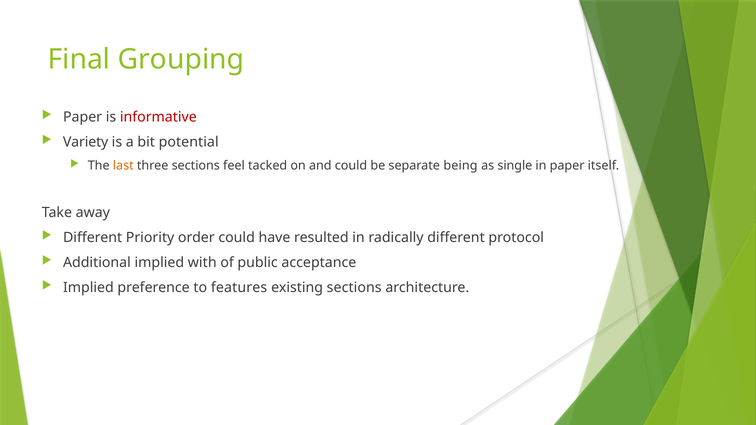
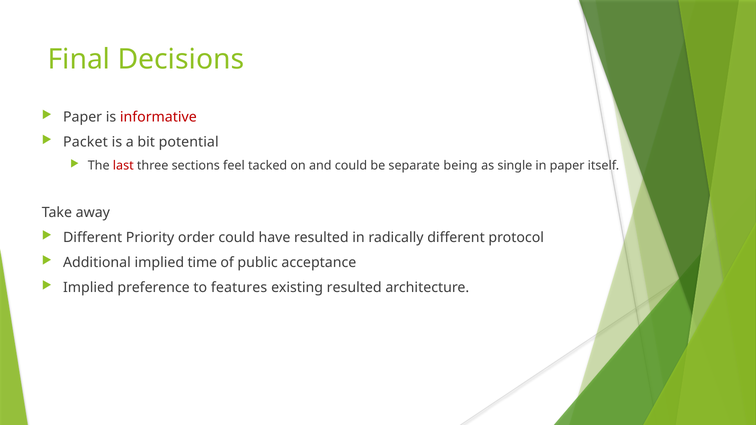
Grouping: Grouping -> Decisions
Variety: Variety -> Packet
last colour: orange -> red
with: with -> time
existing sections: sections -> resulted
